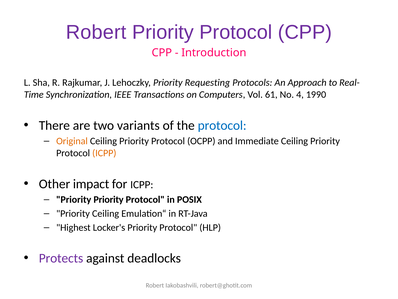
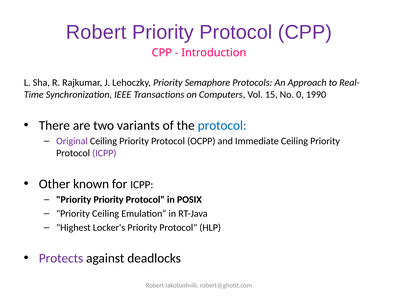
Requesting: Requesting -> Semaphore
61: 61 -> 15
4: 4 -> 0
Original colour: orange -> purple
ICPP at (104, 153) colour: orange -> purple
impact: impact -> known
